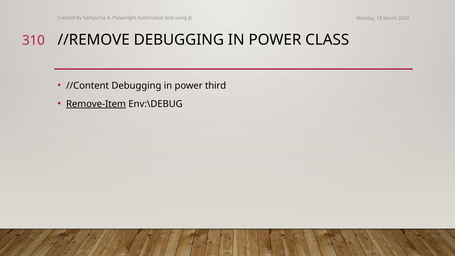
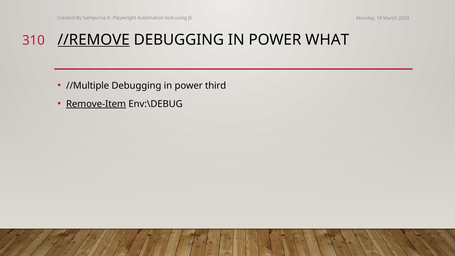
//REMOVE underline: none -> present
CLASS: CLASS -> WHAT
//Content: //Content -> //Multiple
